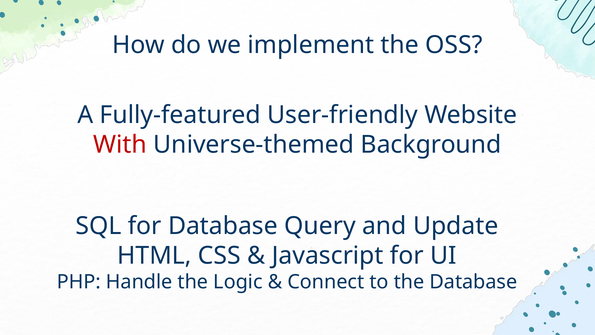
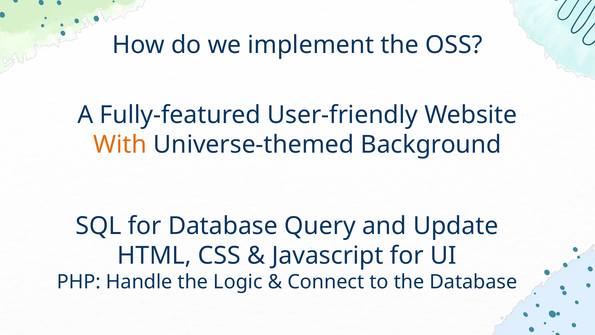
With colour: red -> orange
